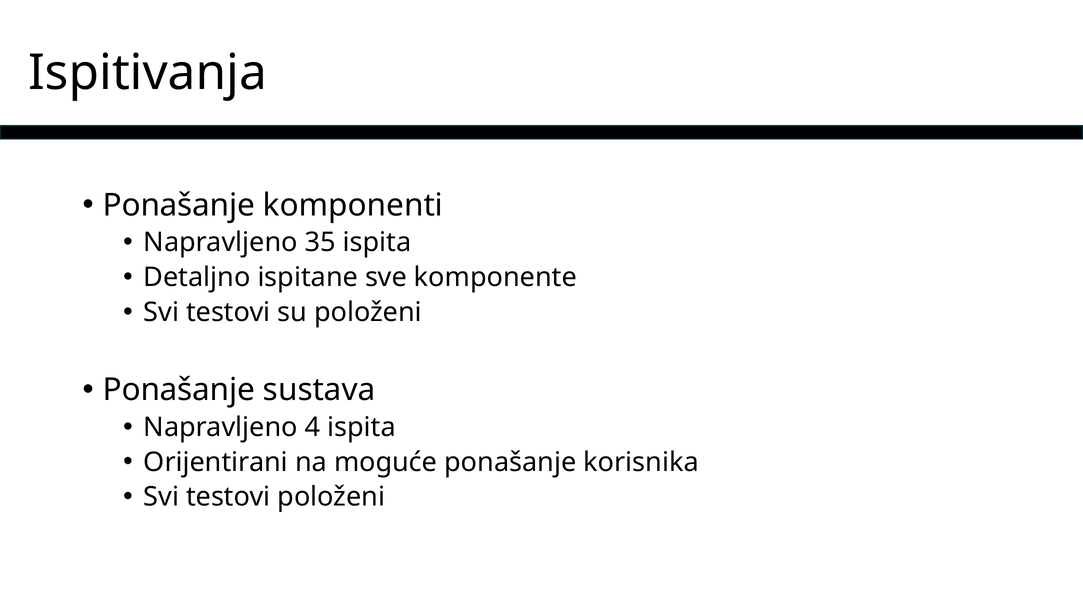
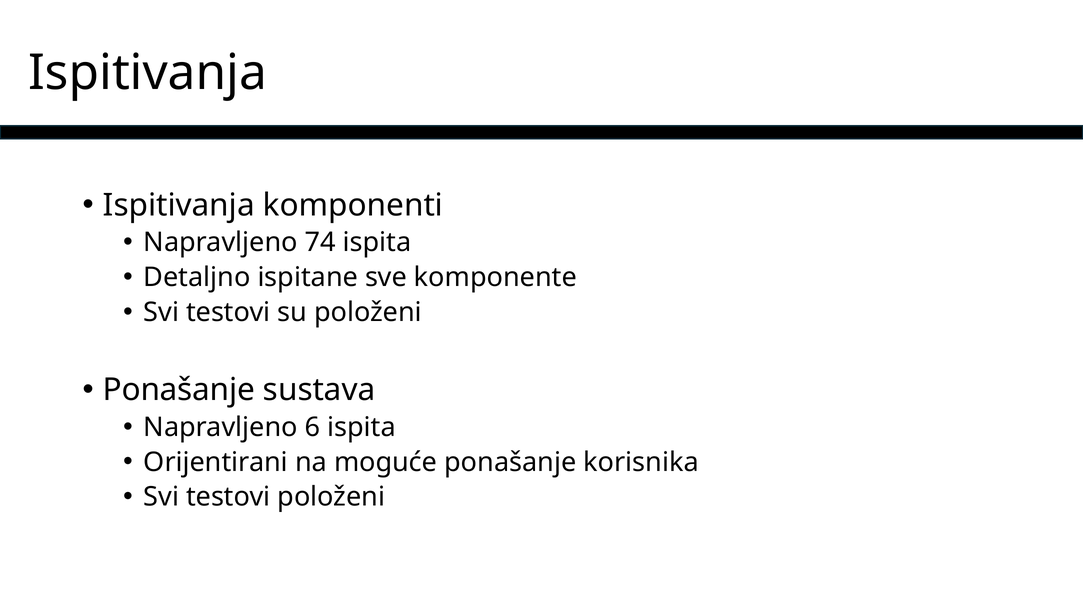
Ponašanje at (179, 205): Ponašanje -> Ispitivanja
35: 35 -> 74
4: 4 -> 6
